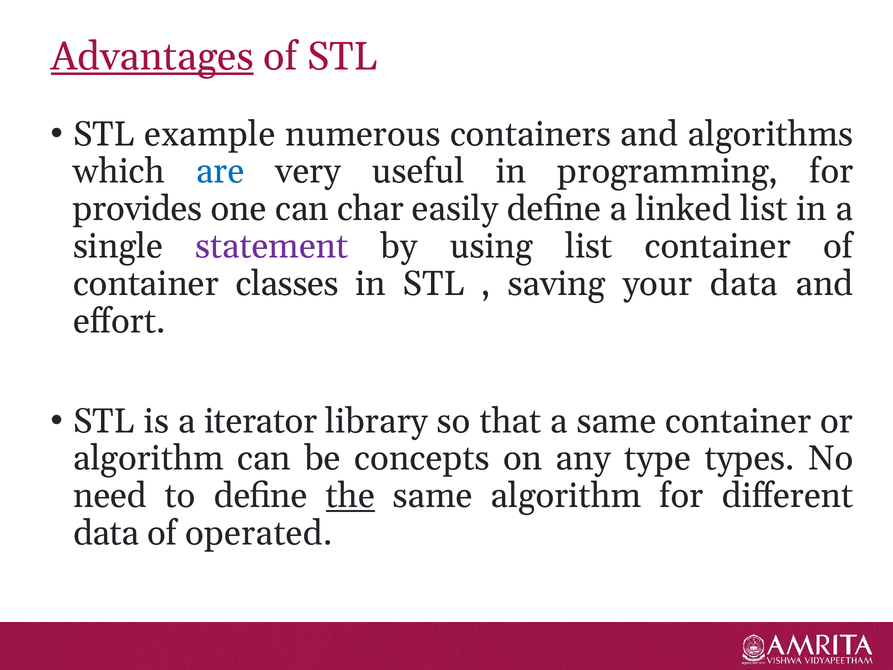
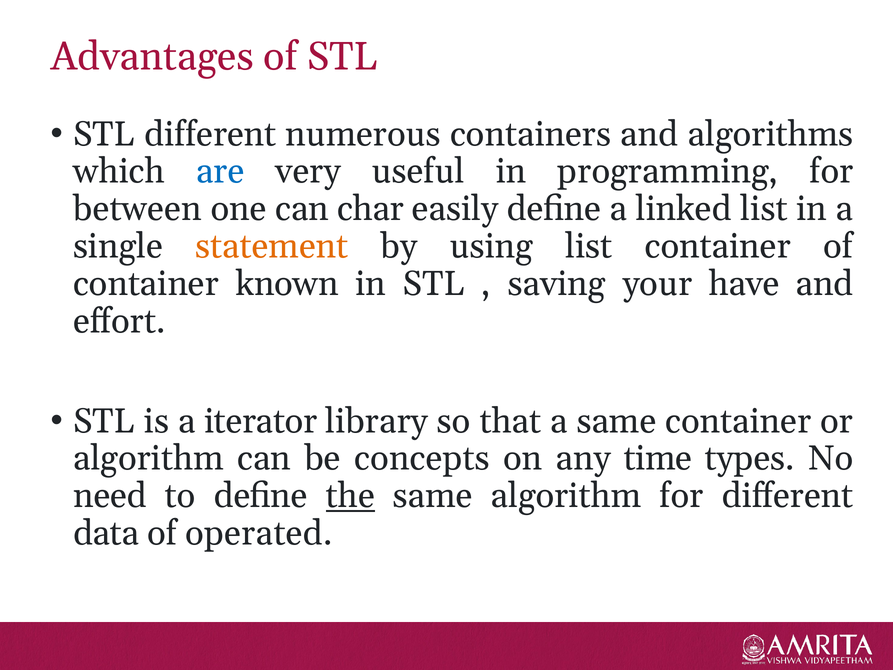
Advantages underline: present -> none
STL example: example -> different
provides: provides -> between
statement colour: purple -> orange
classes: classes -> known
your data: data -> have
type: type -> time
